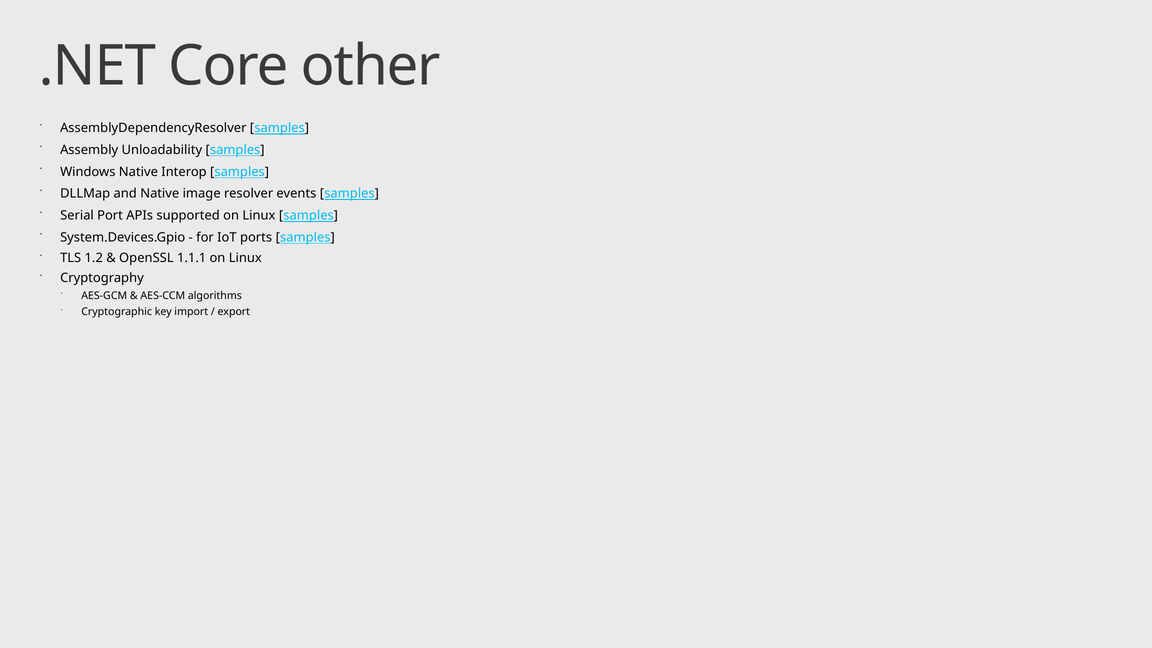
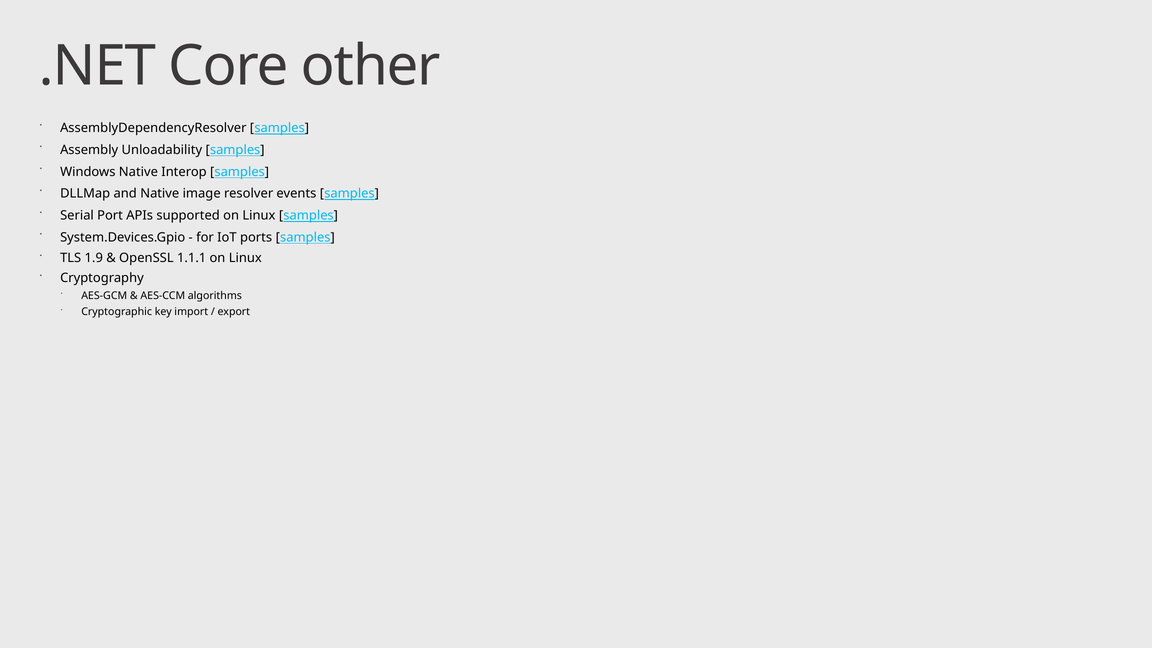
1.2: 1.2 -> 1.9
